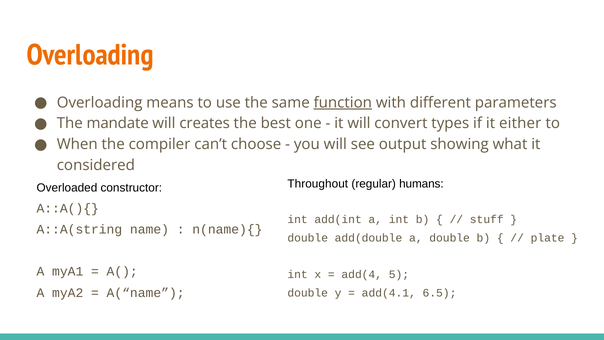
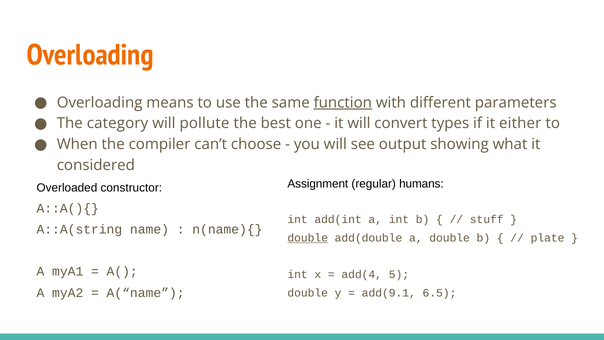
mandate: mandate -> category
creates: creates -> pollute
Throughout: Throughout -> Assignment
double at (308, 238) underline: none -> present
add(4.1: add(4.1 -> add(9.1
